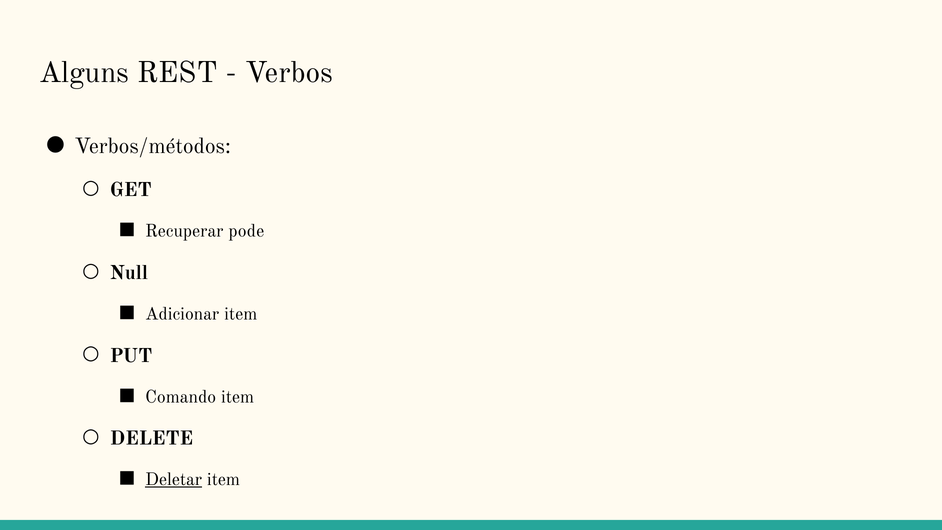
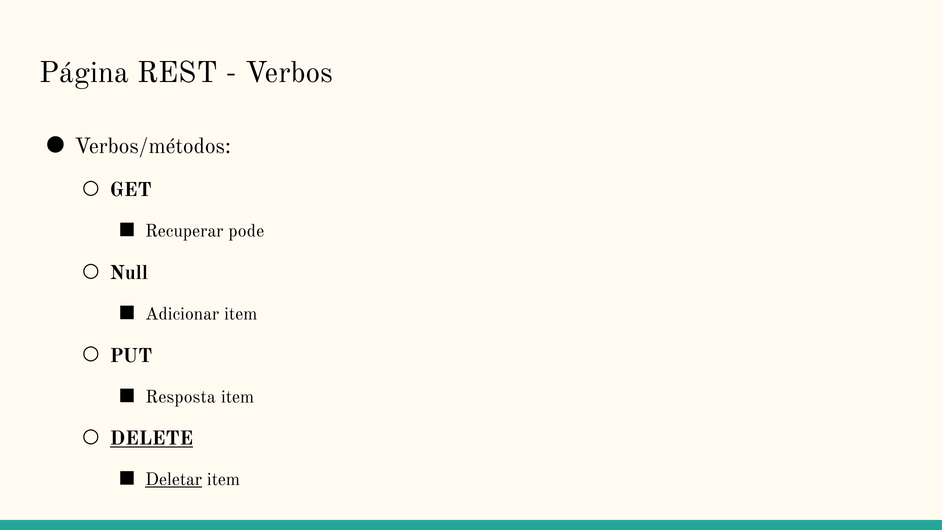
Alguns: Alguns -> Página
Comando: Comando -> Resposta
DELETE underline: none -> present
